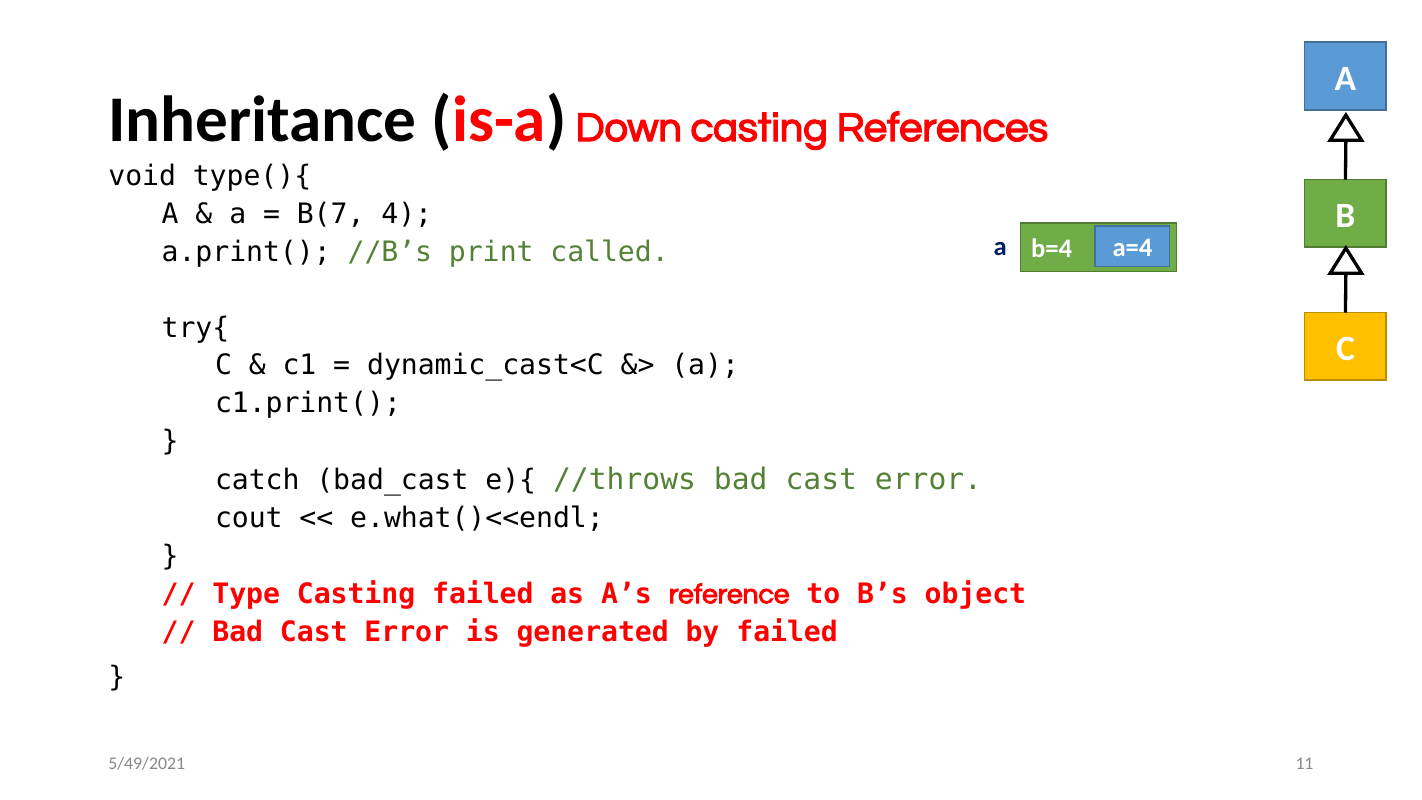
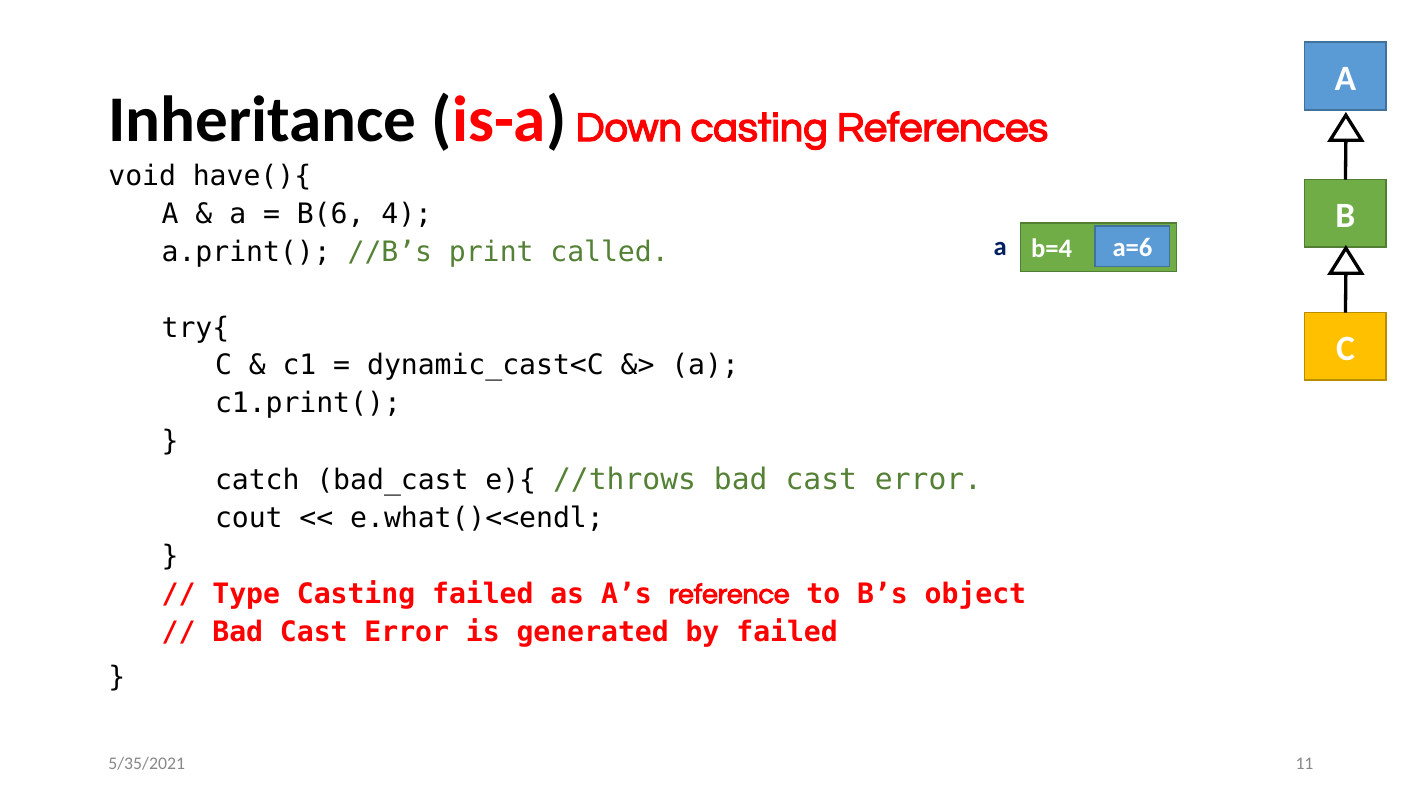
type(){: type(){ -> have(){
B(7: B(7 -> B(6
a=4: a=4 -> a=6
5/49/2021: 5/49/2021 -> 5/35/2021
